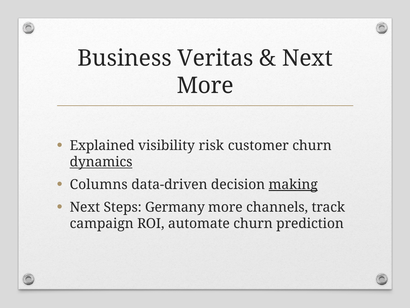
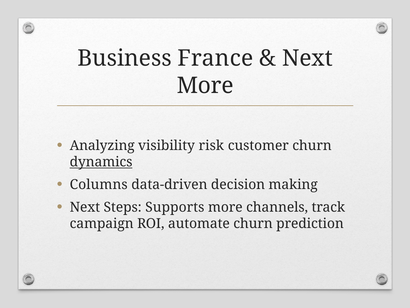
Veritas: Veritas -> France
Explained: Explained -> Analyzing
making underline: present -> none
Germany: Germany -> Supports
